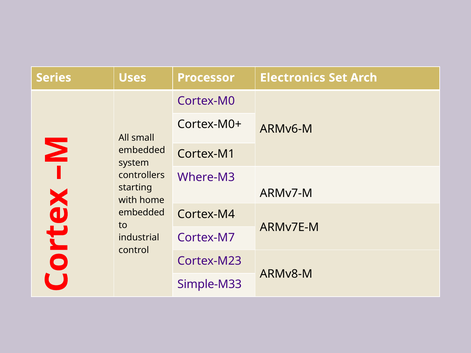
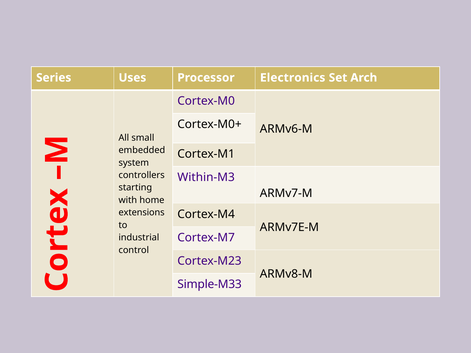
Where-M3: Where-M3 -> Within-M3
embedded at (142, 213): embedded -> extensions
